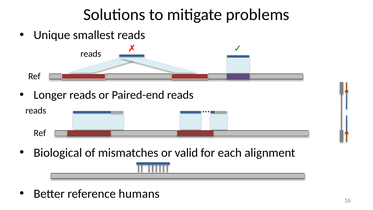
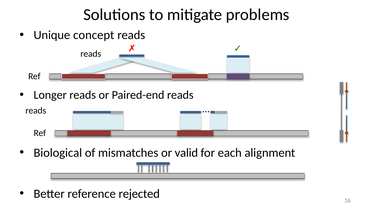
smallest: smallest -> concept
humans: humans -> rejected
